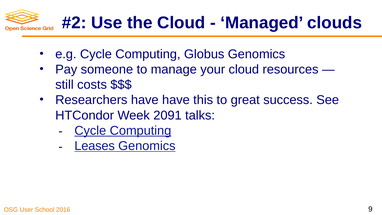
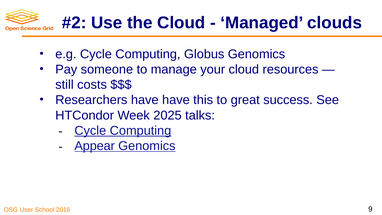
2091: 2091 -> 2025
Leases: Leases -> Appear
